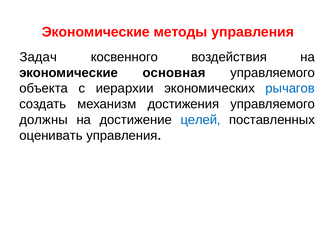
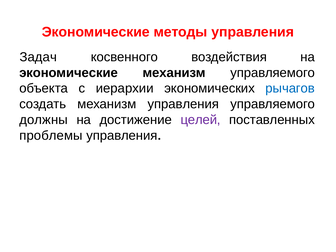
экономические основная: основная -> механизм
механизм достижения: достижения -> управления
целей colour: blue -> purple
оценивать: оценивать -> проблемы
